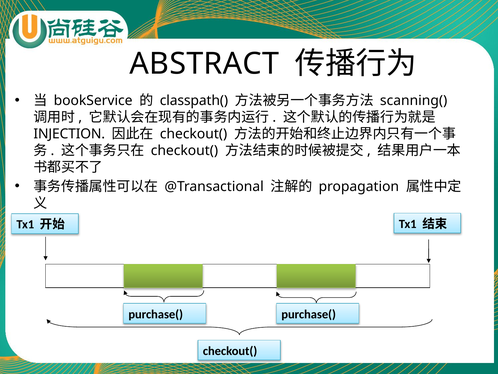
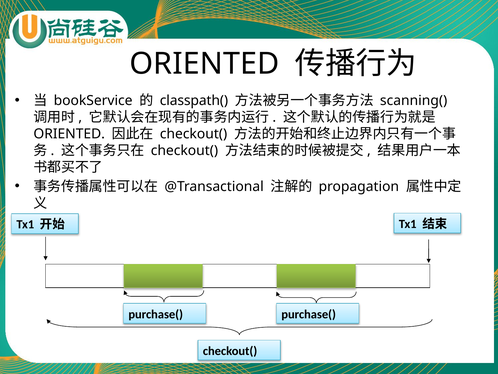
ABSTRACT at (204, 64): ABSTRACT -> ORIENTED
INJECTION at (69, 134): INJECTION -> ORIENTED
